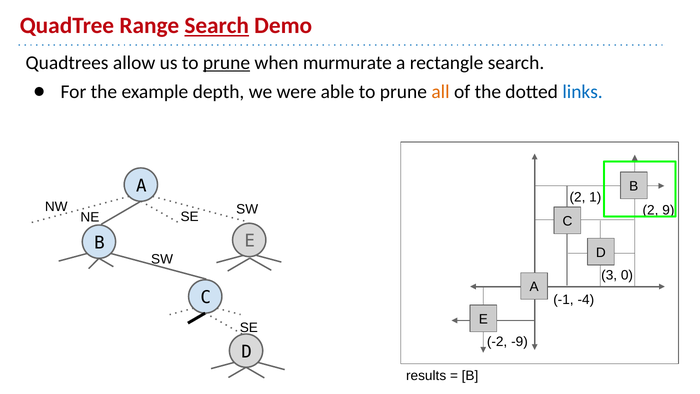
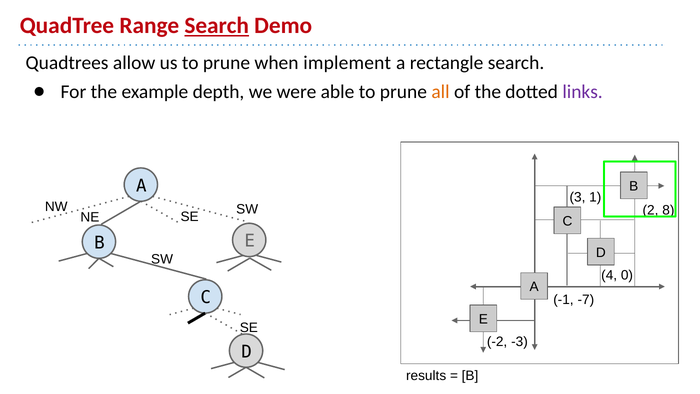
prune at (227, 63) underline: present -> none
murmurate: murmurate -> implement
links colour: blue -> purple
2 at (577, 197): 2 -> 3
9: 9 -> 8
3: 3 -> 4
-4: -4 -> -7
-9: -9 -> -3
